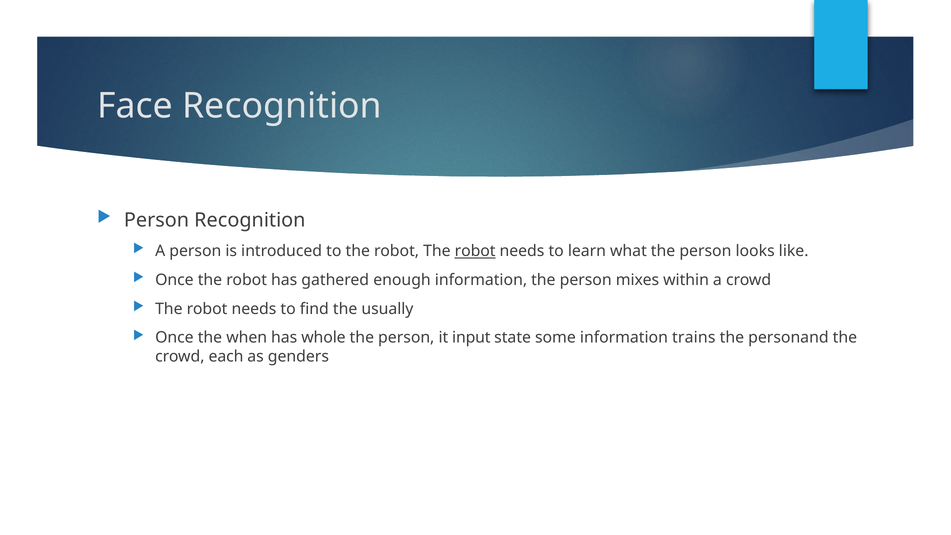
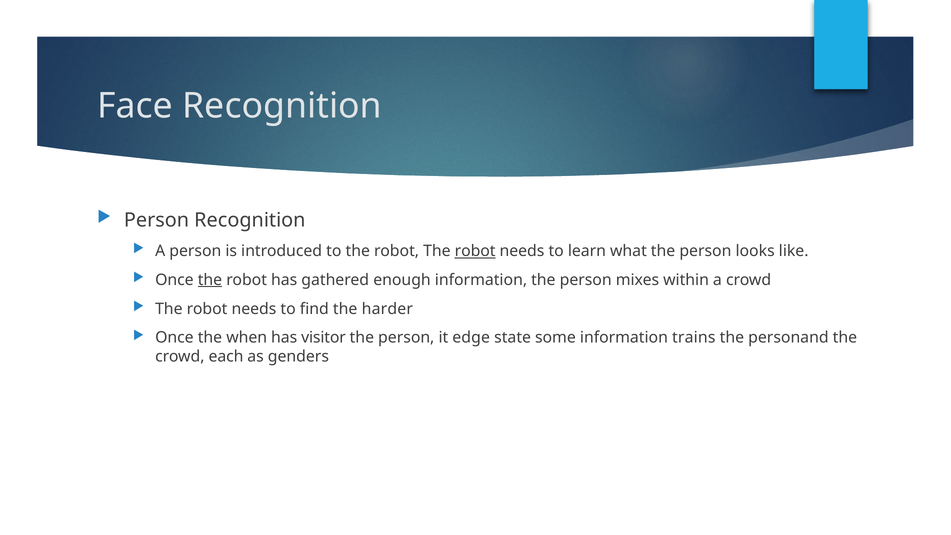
the at (210, 280) underline: none -> present
usually: usually -> harder
whole: whole -> visitor
input: input -> edge
